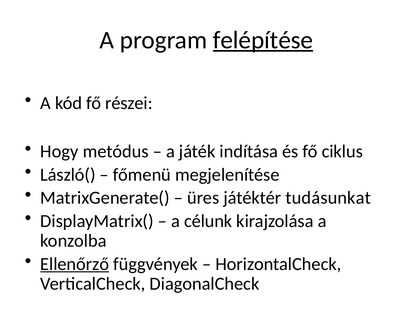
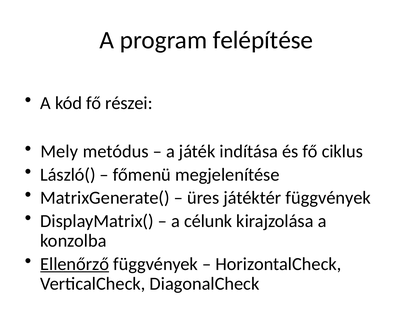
felépítése underline: present -> none
Hogy: Hogy -> Mely
játéktér tudásunkat: tudásunkat -> függvények
